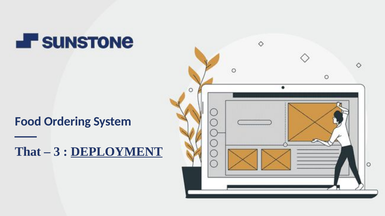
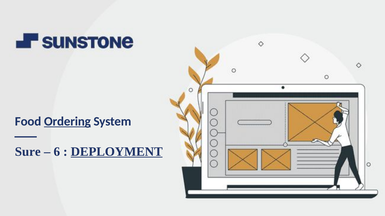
Ordering underline: none -> present
That: That -> Sure
3: 3 -> 6
